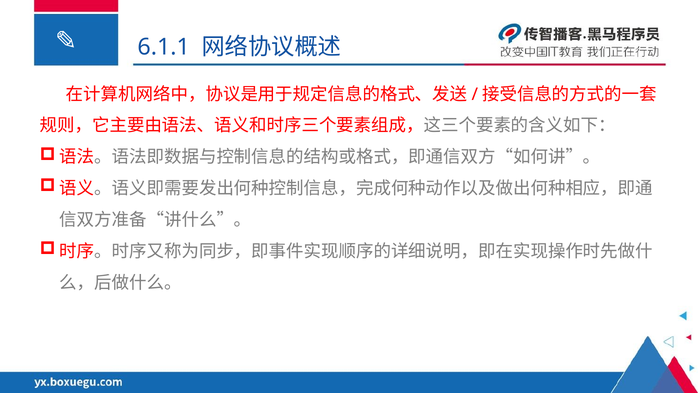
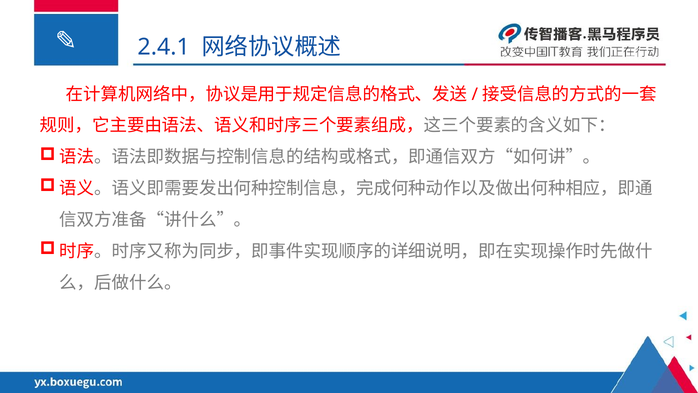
6.1.1: 6.1.1 -> 2.4.1
